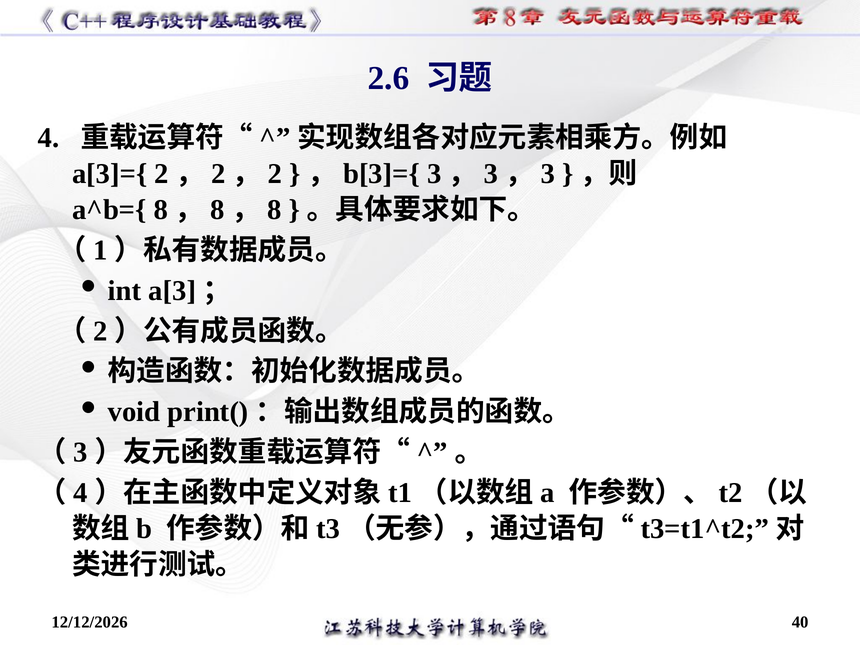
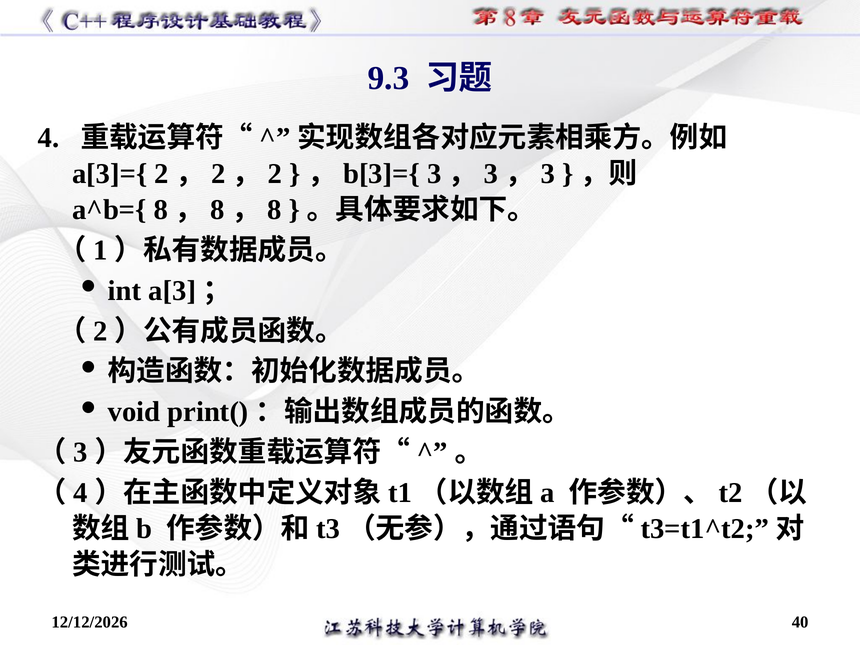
2.6: 2.6 -> 9.3
